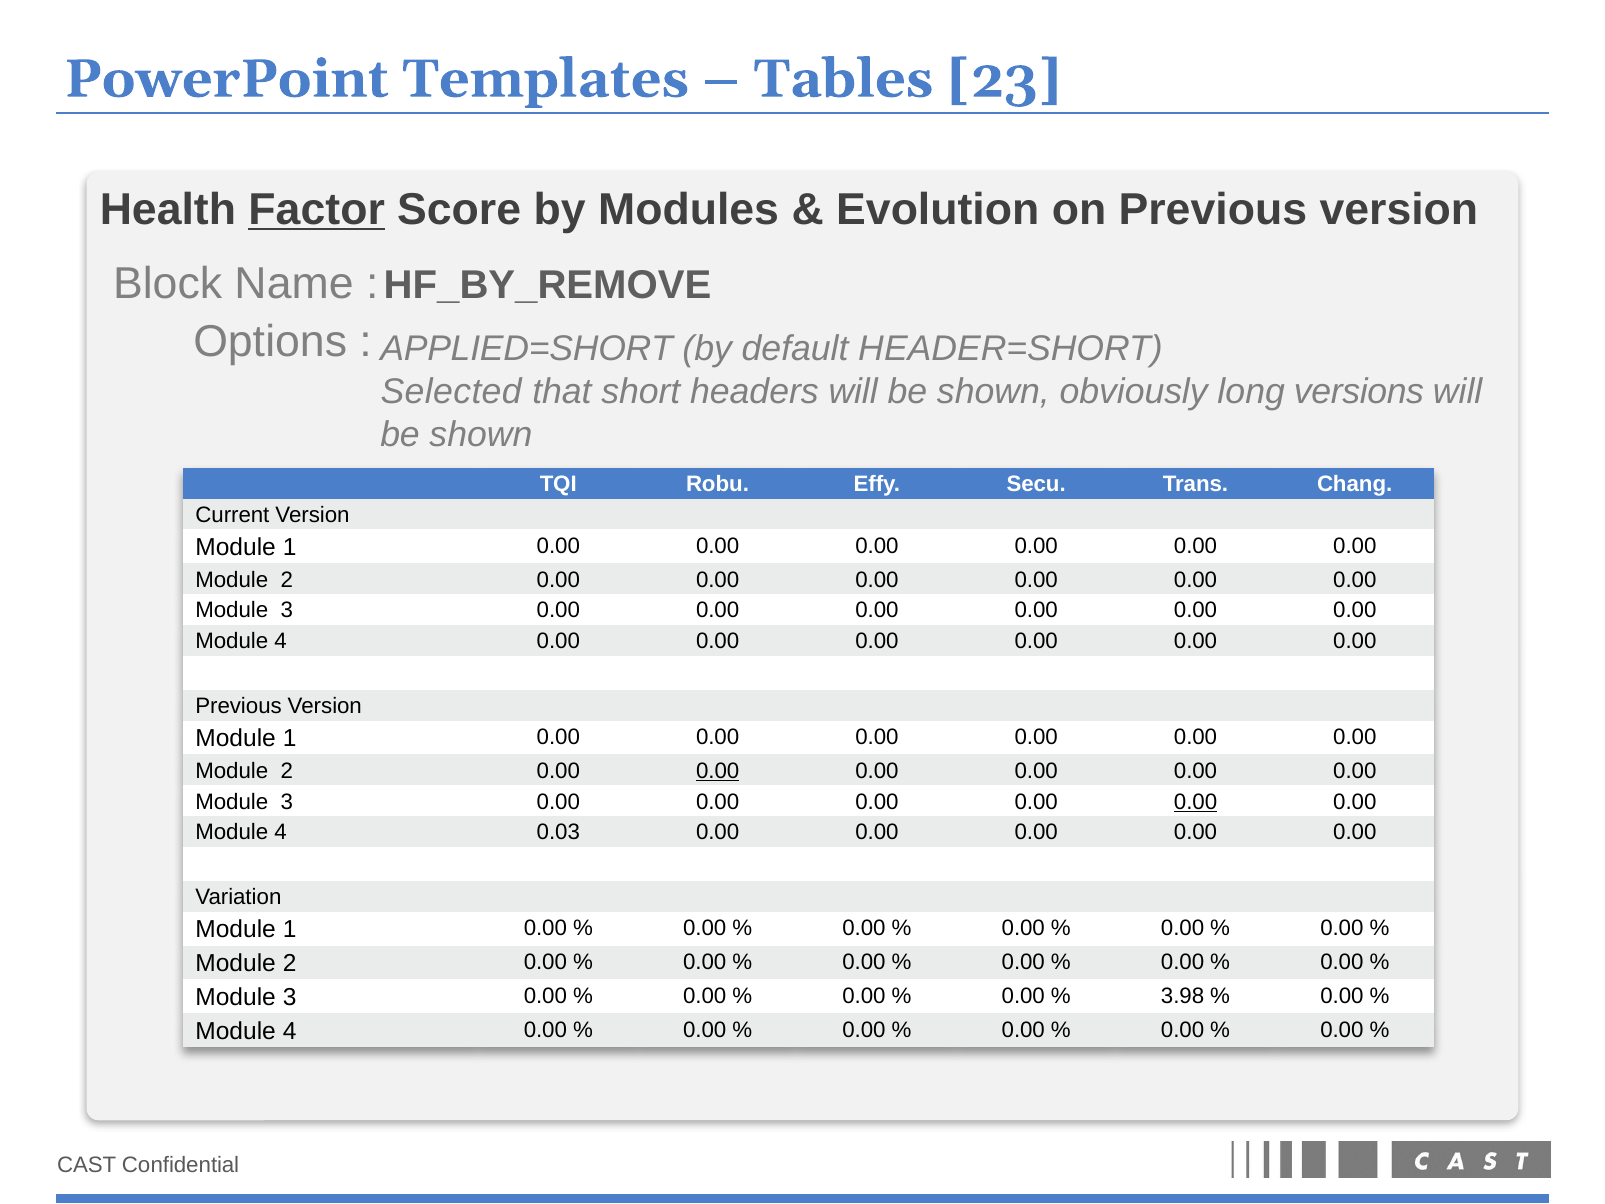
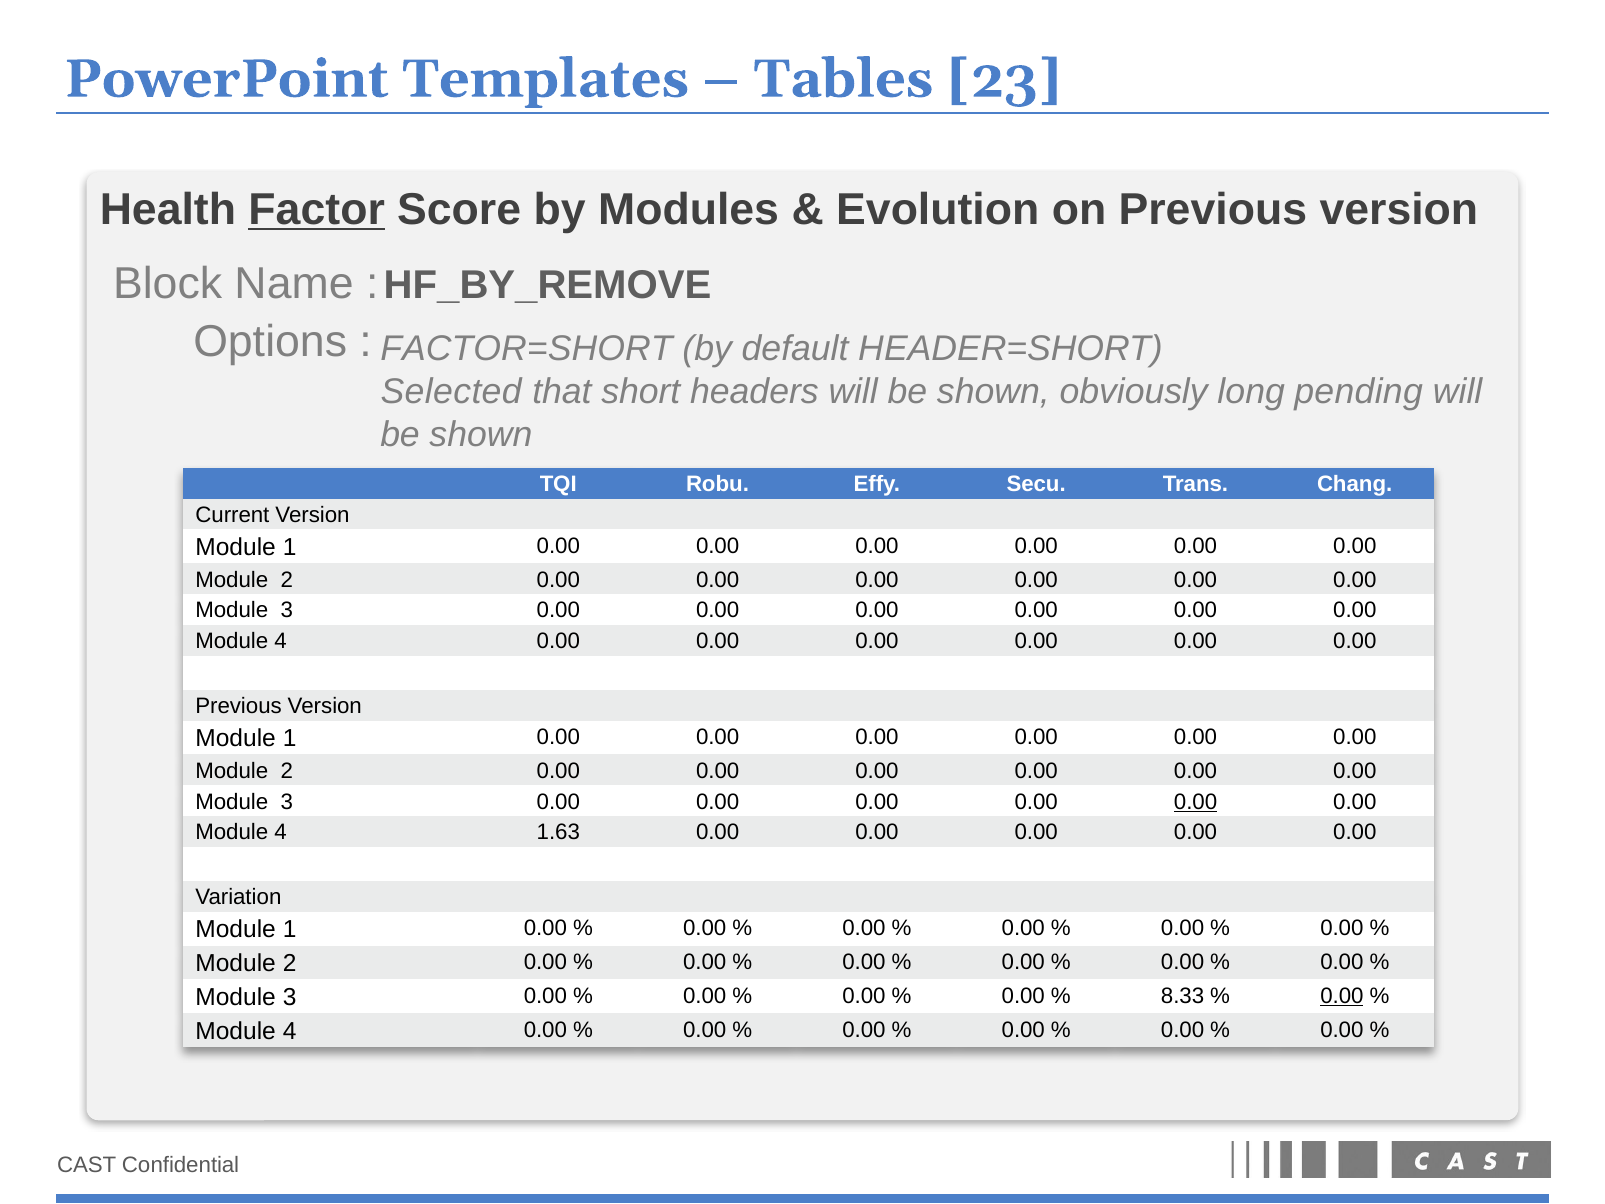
APPLIED=SHORT: APPLIED=SHORT -> FACTOR=SHORT
versions: versions -> pending
0.00 at (718, 771) underline: present -> none
0.03: 0.03 -> 1.63
3.98: 3.98 -> 8.33
0.00 at (1342, 996) underline: none -> present
